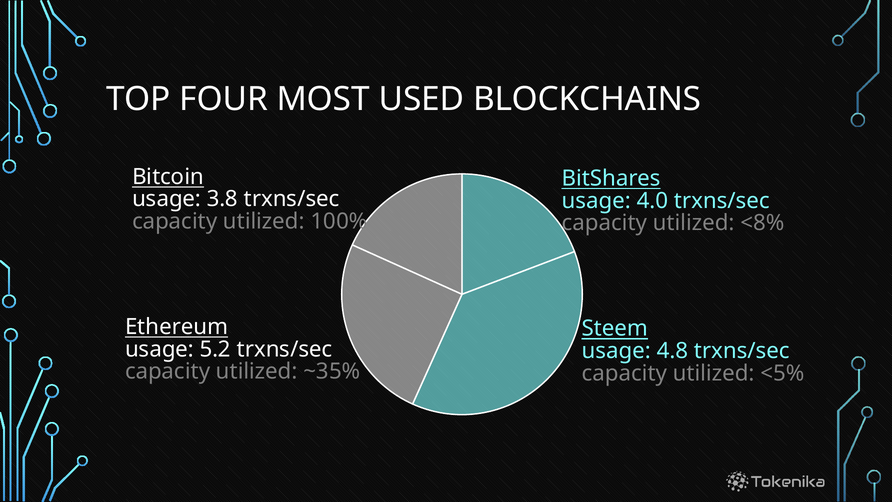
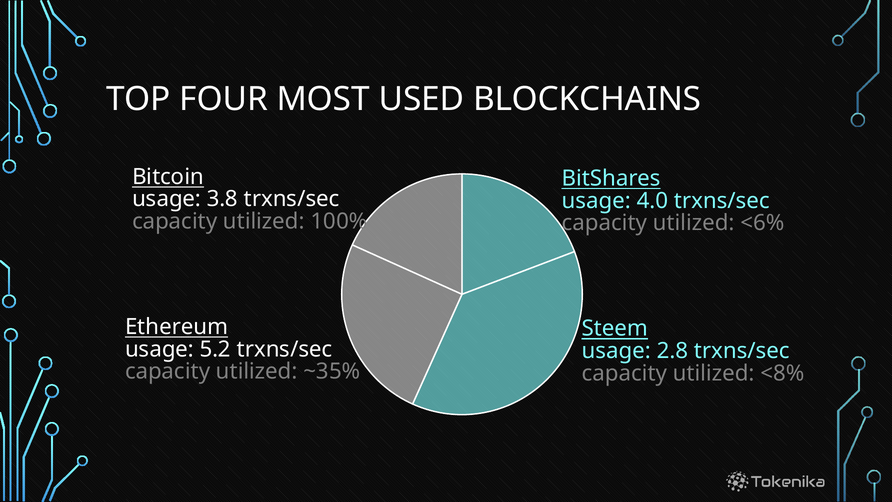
<8%: <8% -> <6%
4.8: 4.8 -> 2.8
<5%: <5% -> <8%
